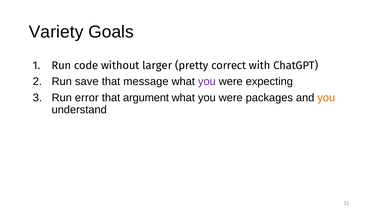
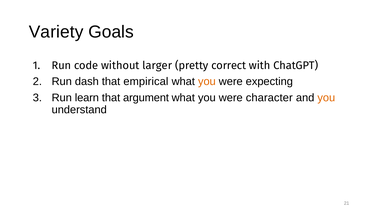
save: save -> dash
message: message -> empirical
you at (207, 81) colour: purple -> orange
error: error -> learn
packages: packages -> character
